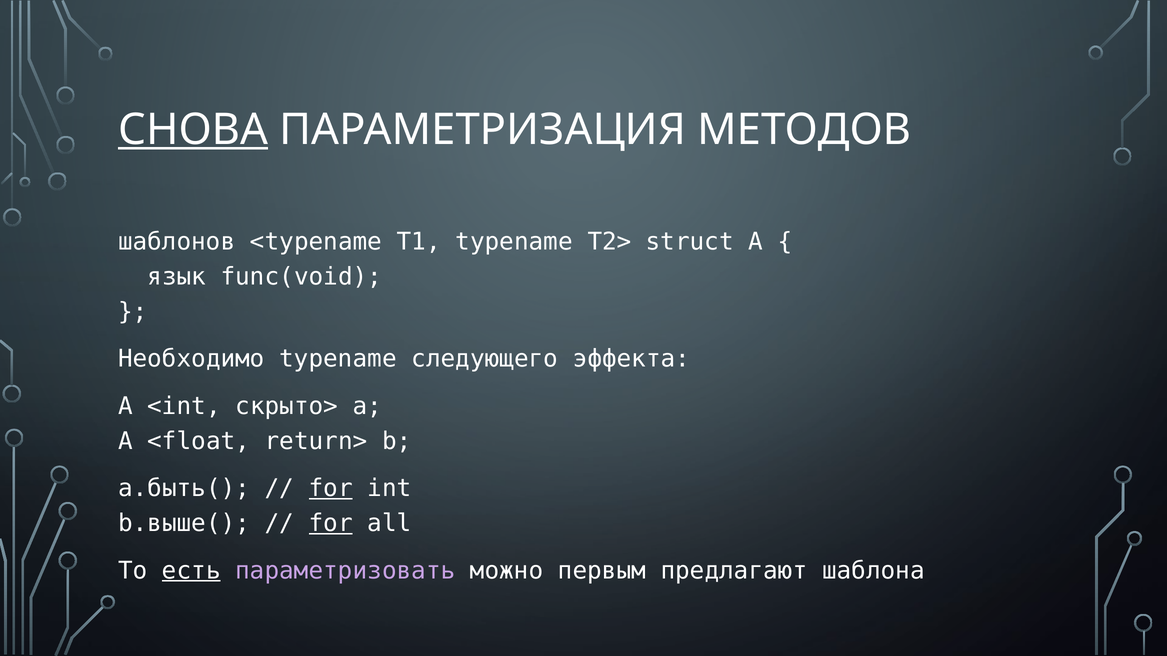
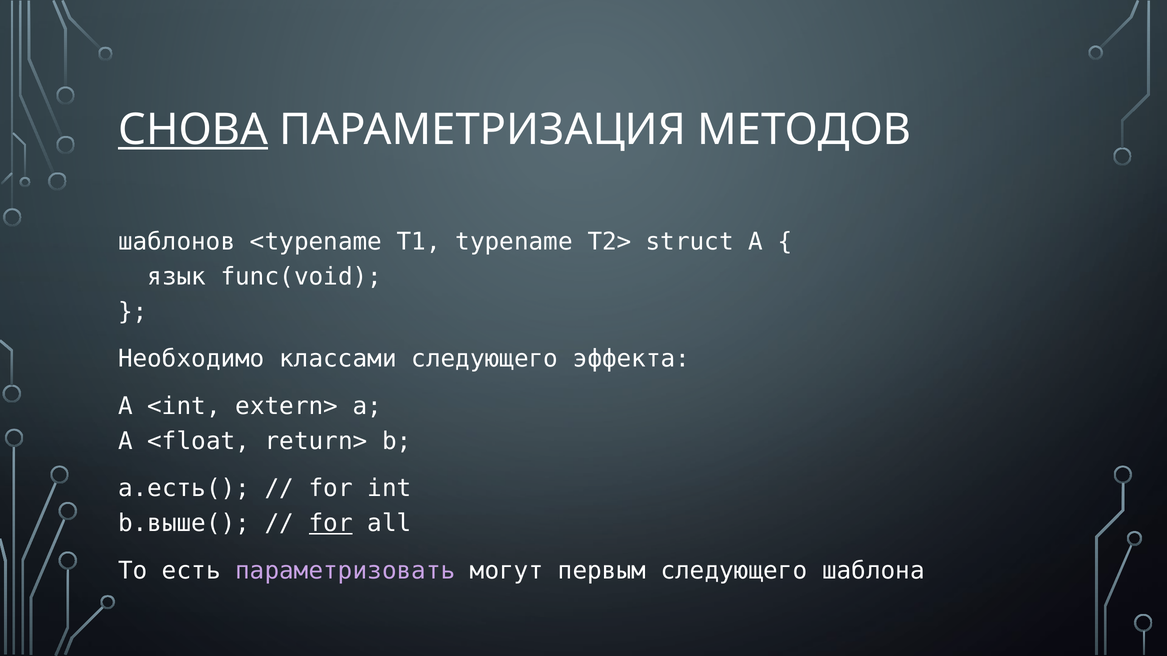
Необходимо typename: typename -> классами
скрыто>: скрыто> -> extern>
a.быть(: a.быть( -> a.есть(
for at (331, 489) underline: present -> none
есть underline: present -> none
можно: можно -> могут
первым предлагают: предлагают -> следующего
